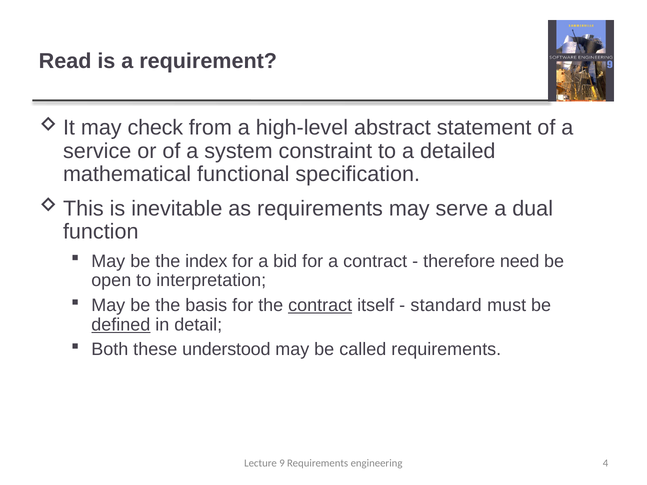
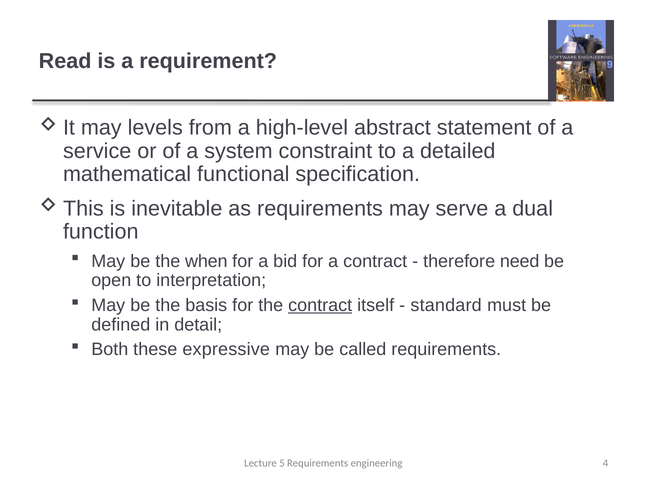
check: check -> levels
index: index -> when
defined underline: present -> none
understood: understood -> expressive
9: 9 -> 5
